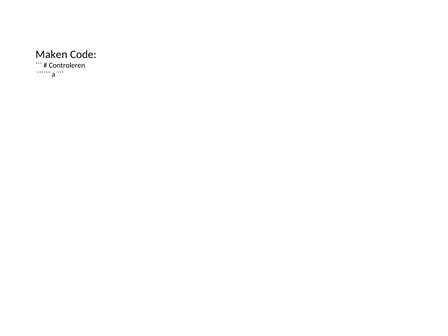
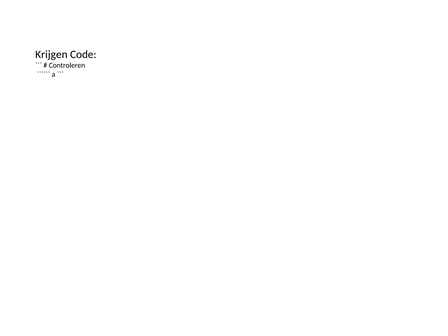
Maken: Maken -> Krijgen
